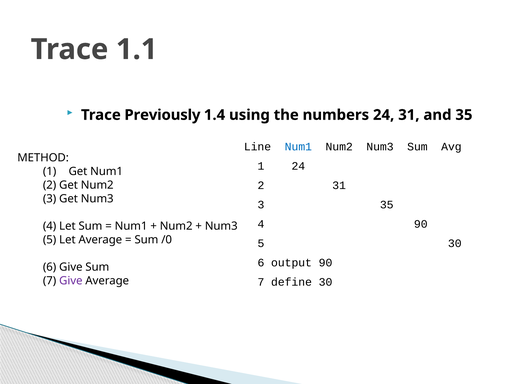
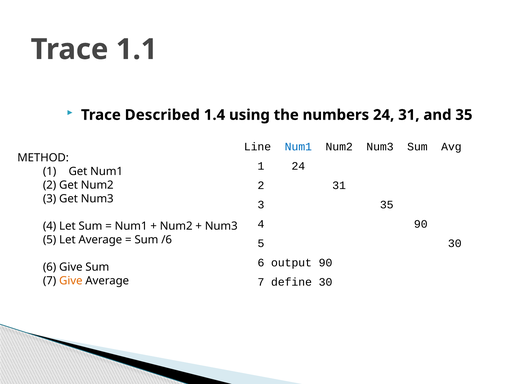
Previously: Previously -> Described
/0: /0 -> /6
Give at (71, 281) colour: purple -> orange
